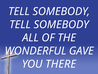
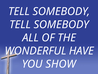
GAVE: GAVE -> HAVE
THERE: THERE -> SHOW
